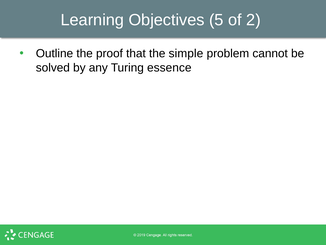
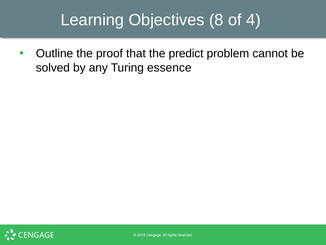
5: 5 -> 8
2: 2 -> 4
simple: simple -> predict
